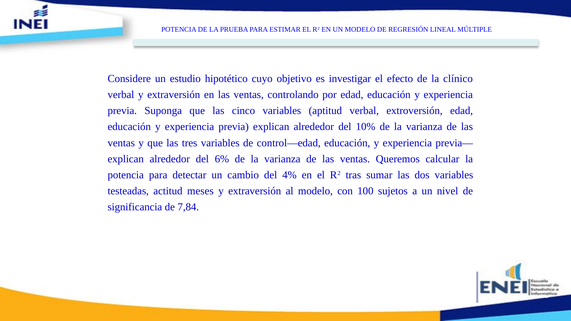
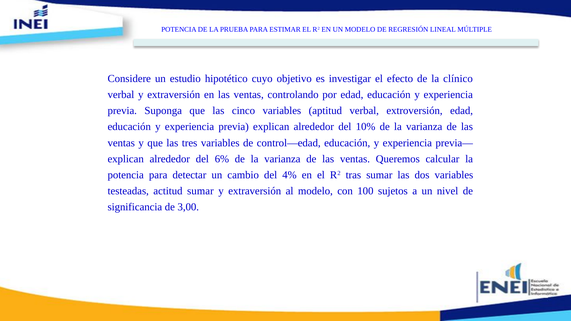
actitud meses: meses -> sumar
7,84: 7,84 -> 3,00
